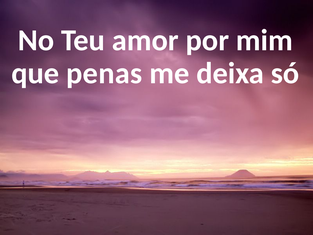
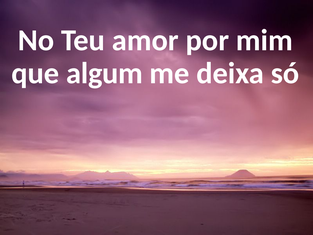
penas: penas -> algum
